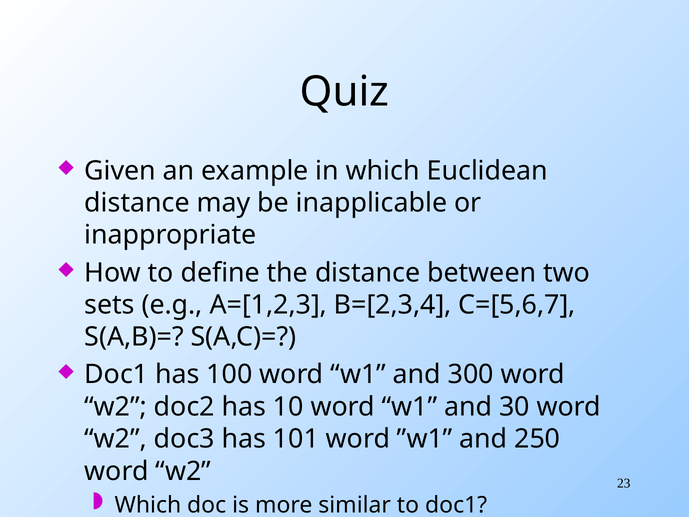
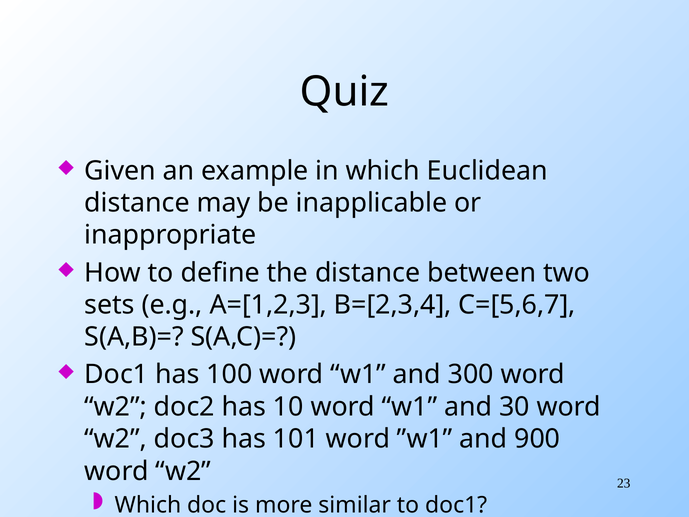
250: 250 -> 900
